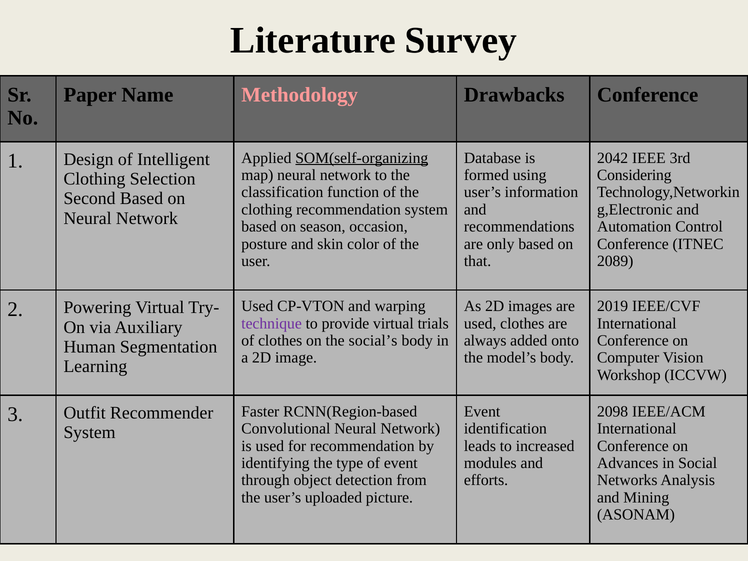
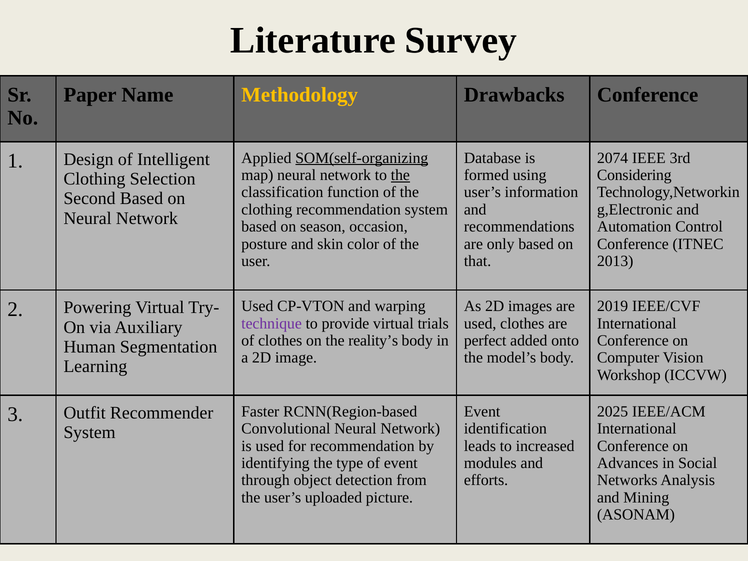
Methodology colour: pink -> yellow
2042: 2042 -> 2074
the at (400, 175) underline: none -> present
2089: 2089 -> 2013
social’s: social’s -> reality’s
always: always -> perfect
2098: 2098 -> 2025
